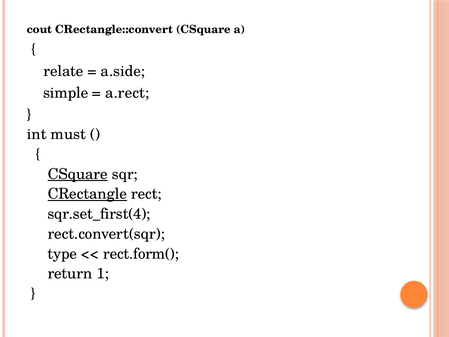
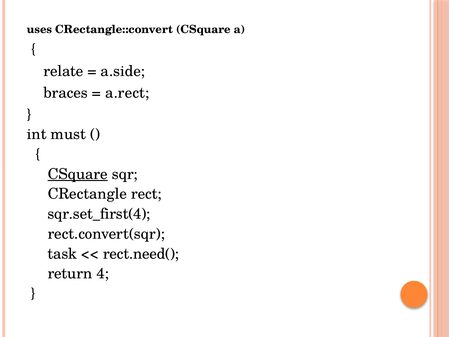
cout: cout -> uses
simple: simple -> braces
CRectangle underline: present -> none
type: type -> task
rect.form(: rect.form( -> rect.need(
1: 1 -> 4
